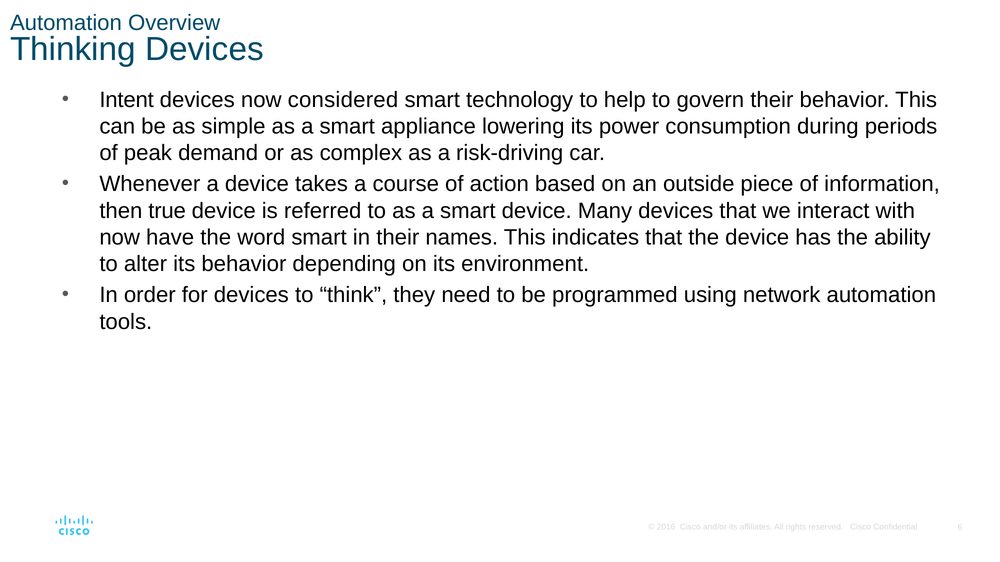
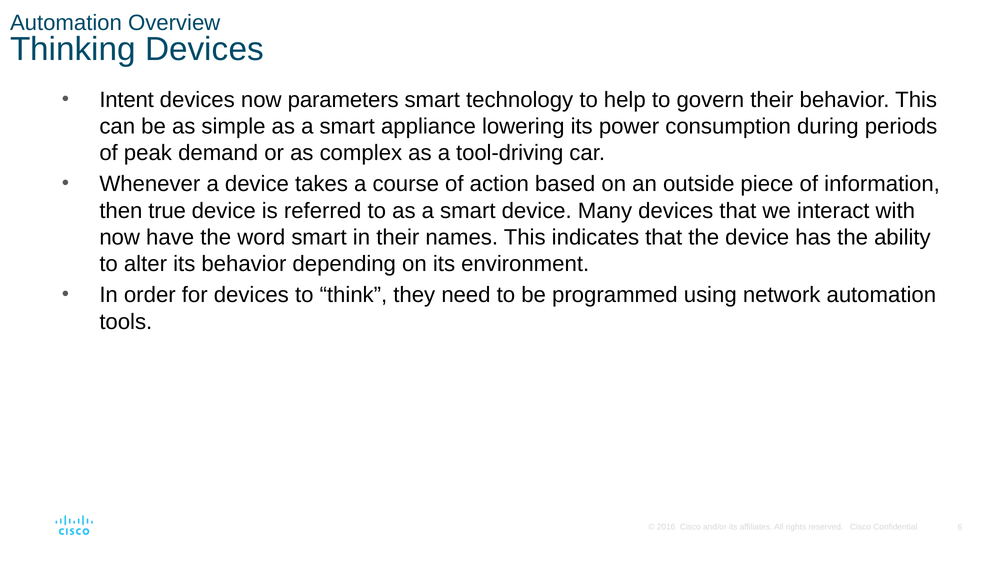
considered: considered -> parameters
risk-driving: risk-driving -> tool-driving
